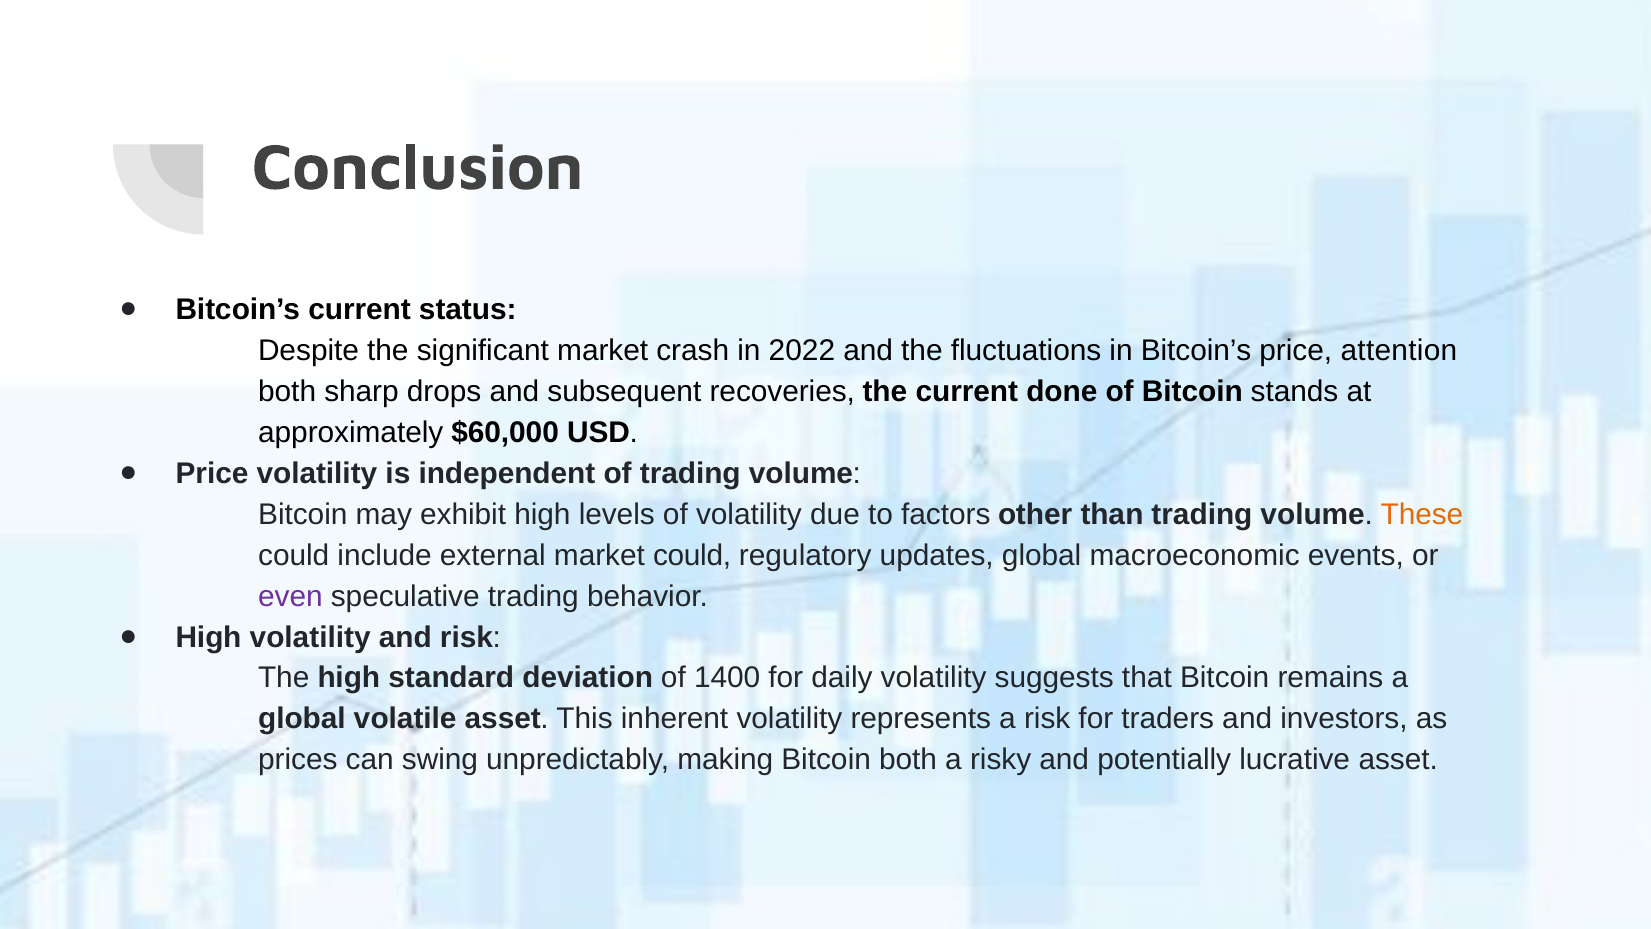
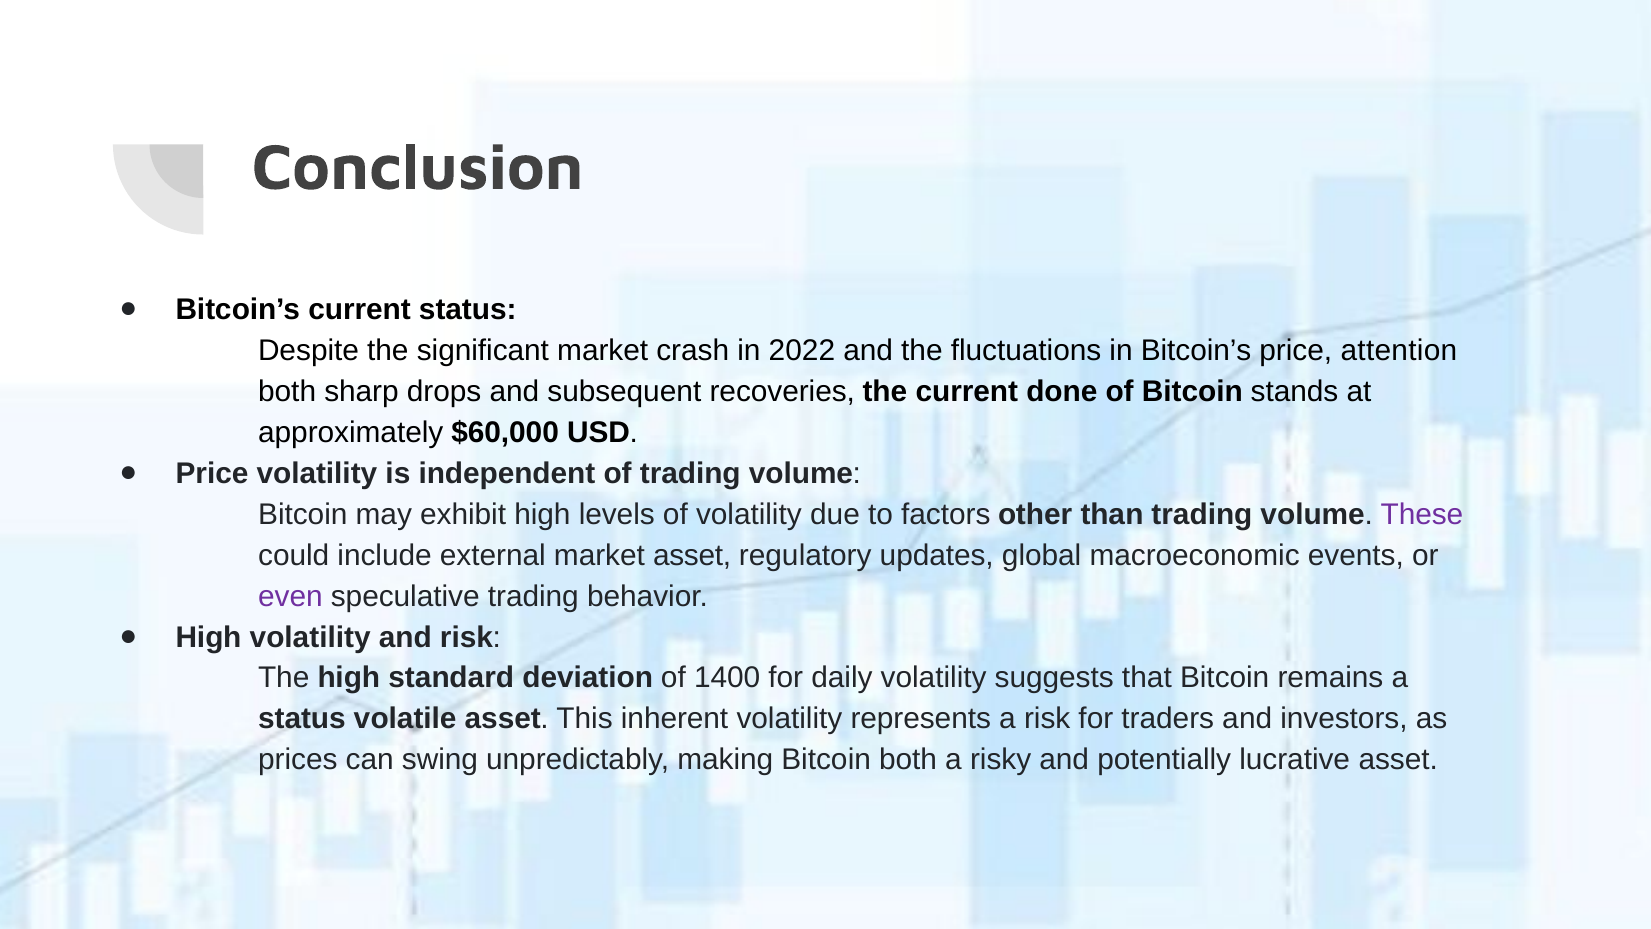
These colour: orange -> purple
market could: could -> asset
global at (302, 719): global -> status
